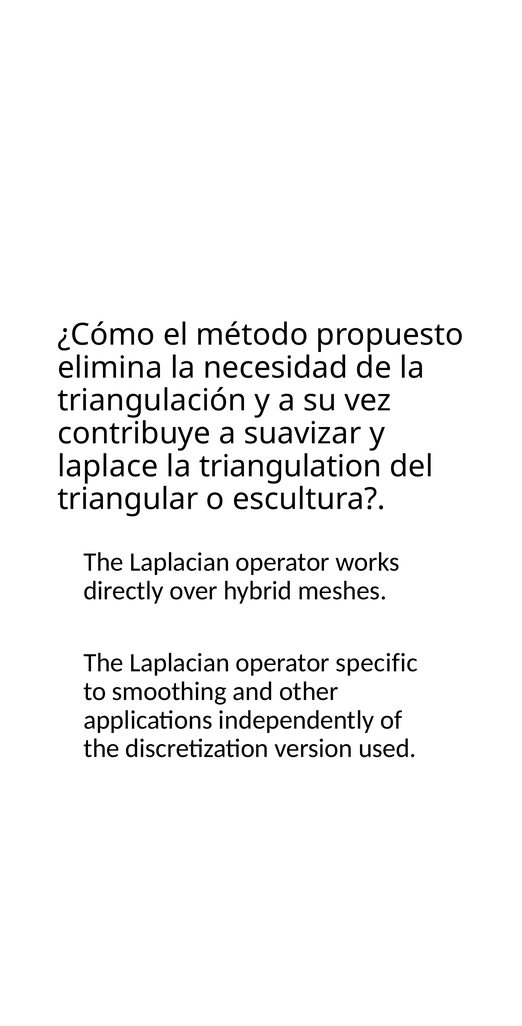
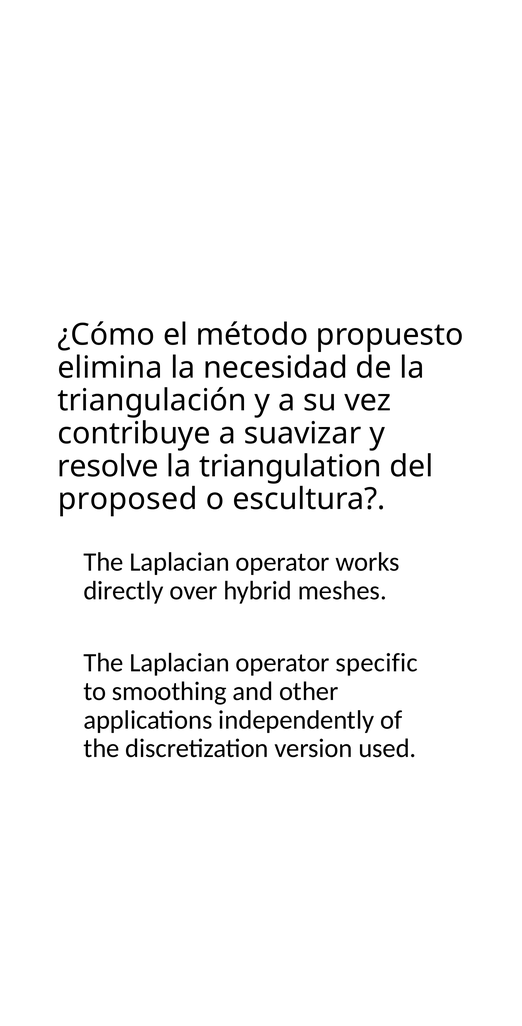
laplace: laplace -> resolve
triangular: triangular -> proposed
